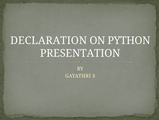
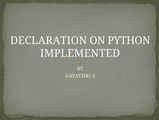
PRESENTATION: PRESENTATION -> IMPLEMENTED
